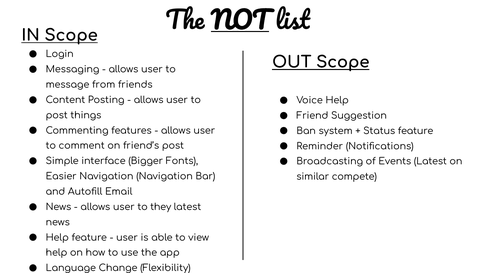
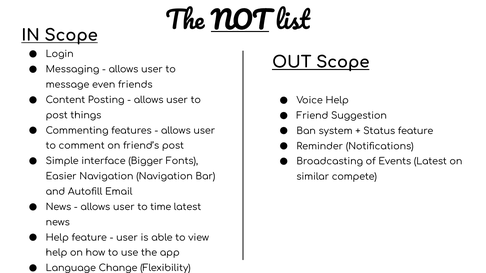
from: from -> even
they: they -> time
